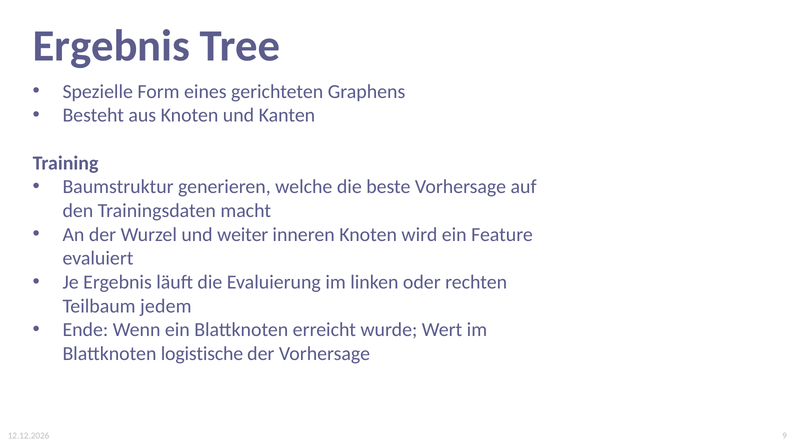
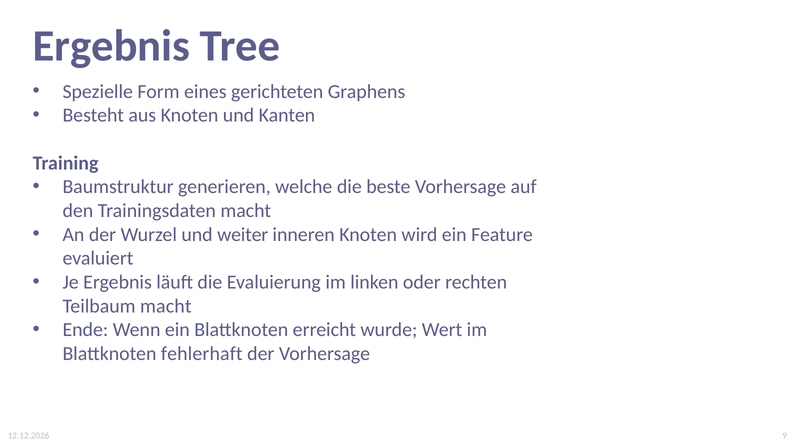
Teilbaum jedem: jedem -> macht
logistische: logistische -> fehlerhaft
